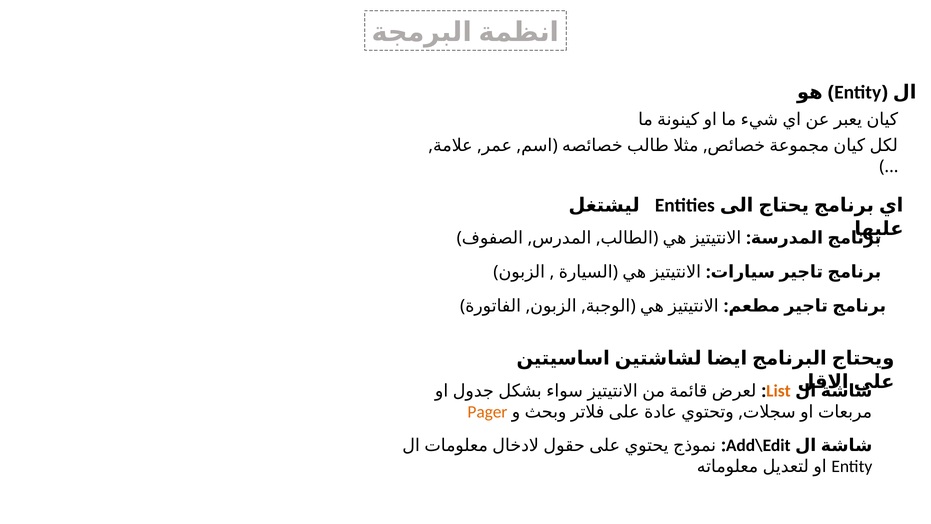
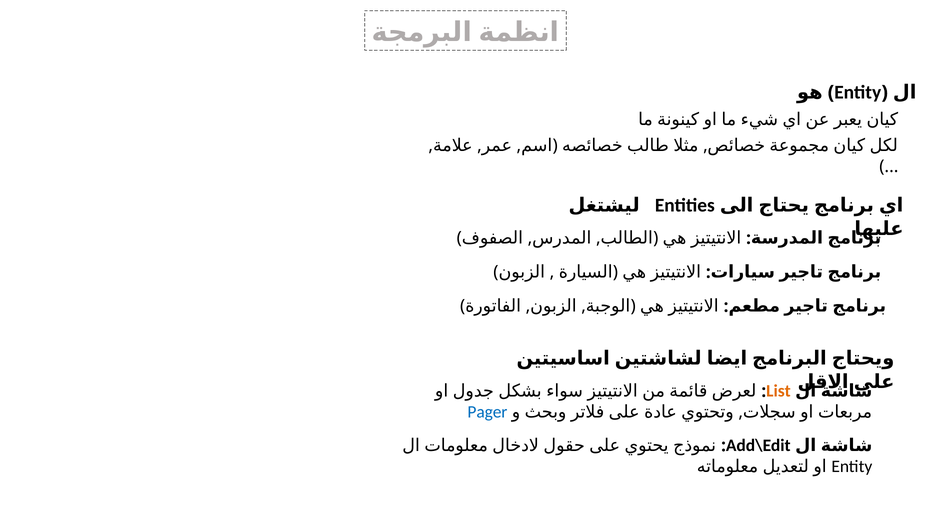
Pager colour: orange -> blue
